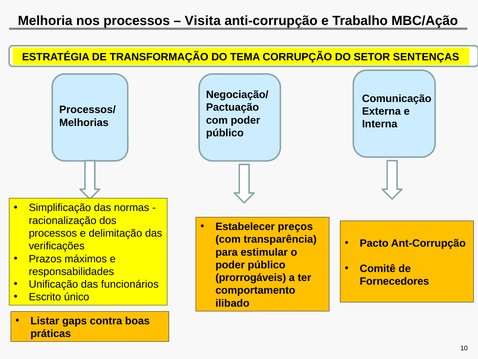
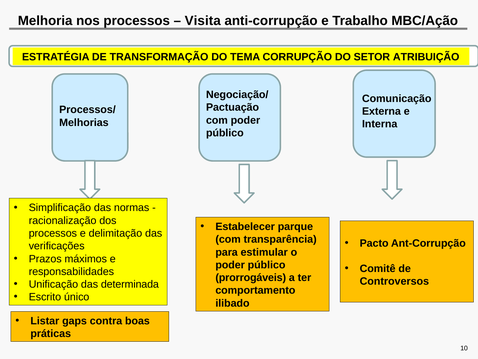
SENTENÇAS: SENTENÇAS -> ATRIBUIÇÃO
preços: preços -> parque
Fornecedores: Fornecedores -> Controversos
funcionários: funcionários -> determinada
